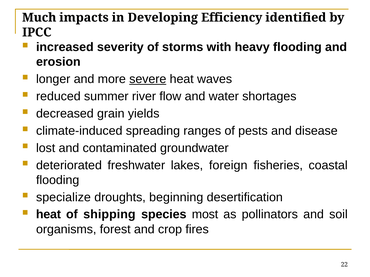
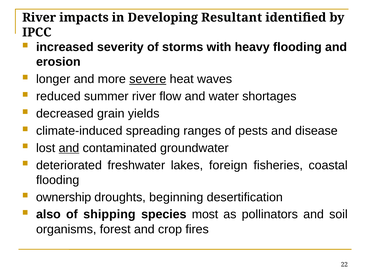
Much at (39, 18): Much -> River
Efficiency: Efficiency -> Resultant
and at (69, 148) underline: none -> present
specialize: specialize -> ownership
heat at (48, 215): heat -> also
